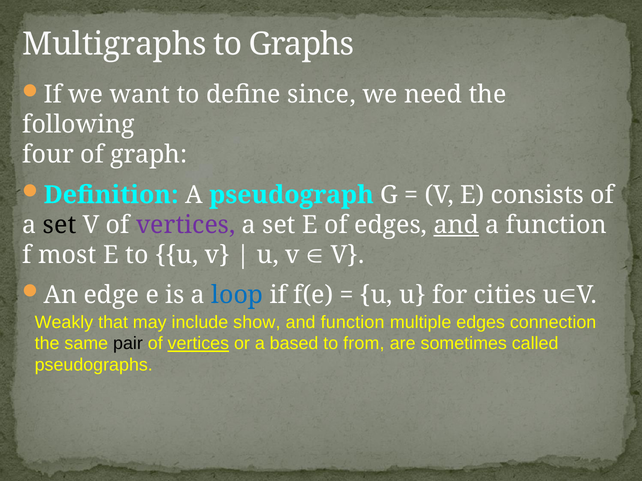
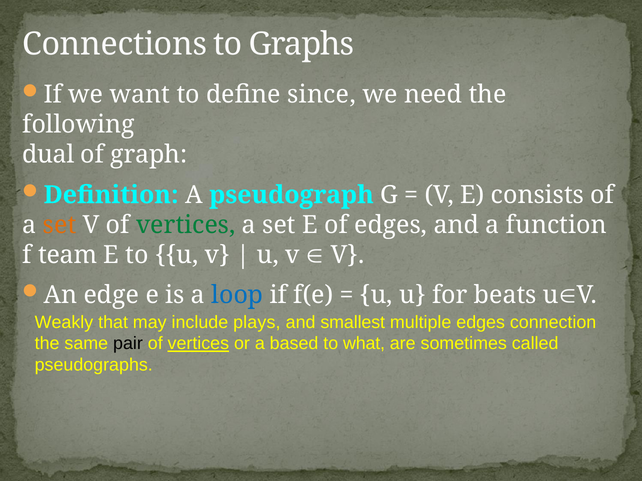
Multigraphs: Multigraphs -> Connections
four: four -> dual
set at (60, 225) colour: black -> orange
vertices at (186, 225) colour: purple -> green
and at (456, 225) underline: present -> none
most: most -> team
cities: cities -> beats
show: show -> plays
and function: function -> smallest
from: from -> what
